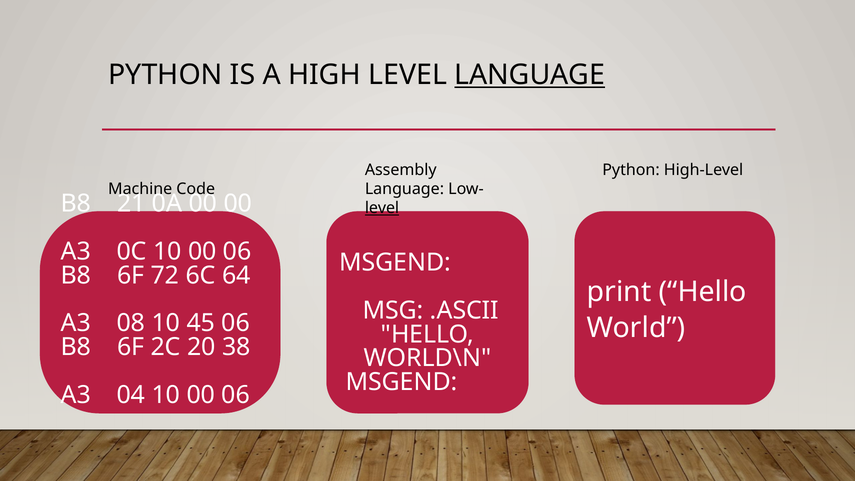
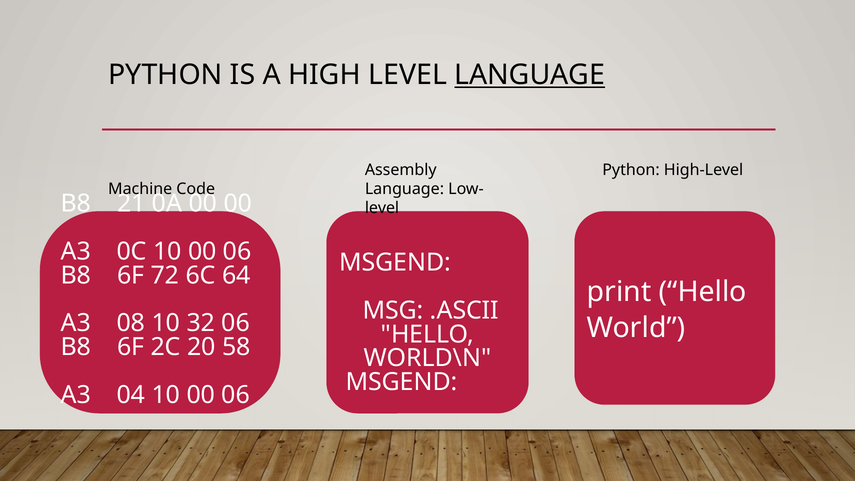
level at (382, 208) underline: present -> none
45: 45 -> 32
38: 38 -> 58
